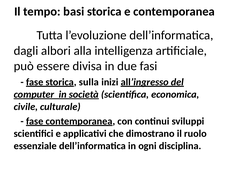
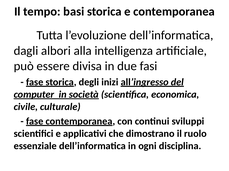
sulla: sulla -> degli
